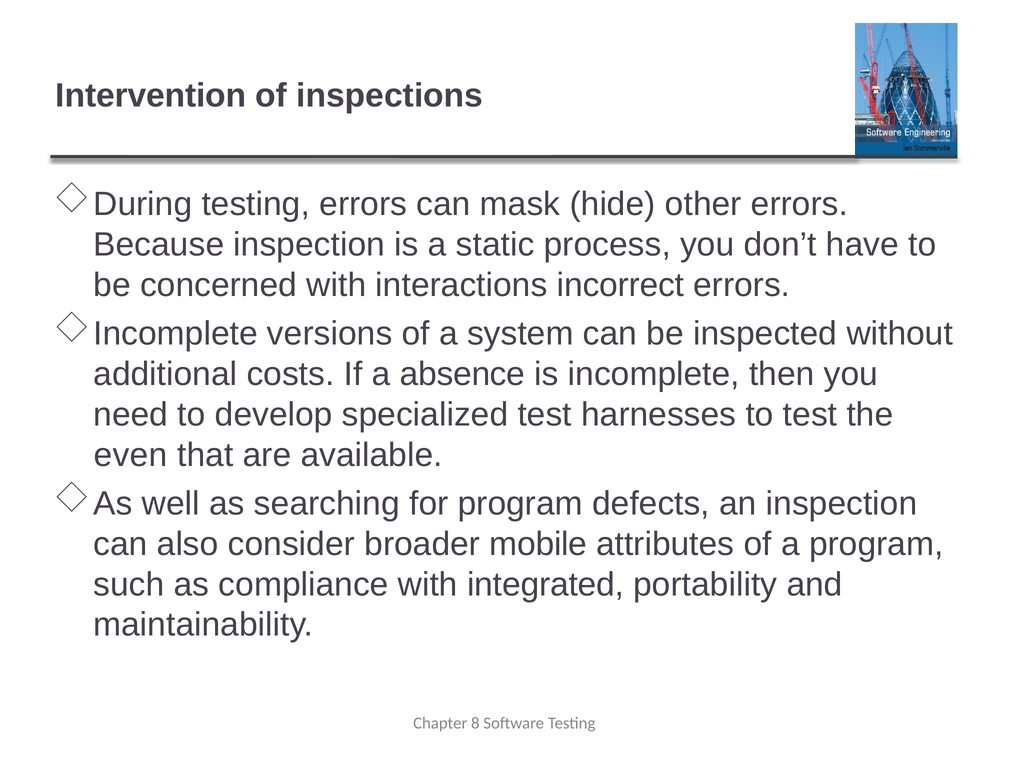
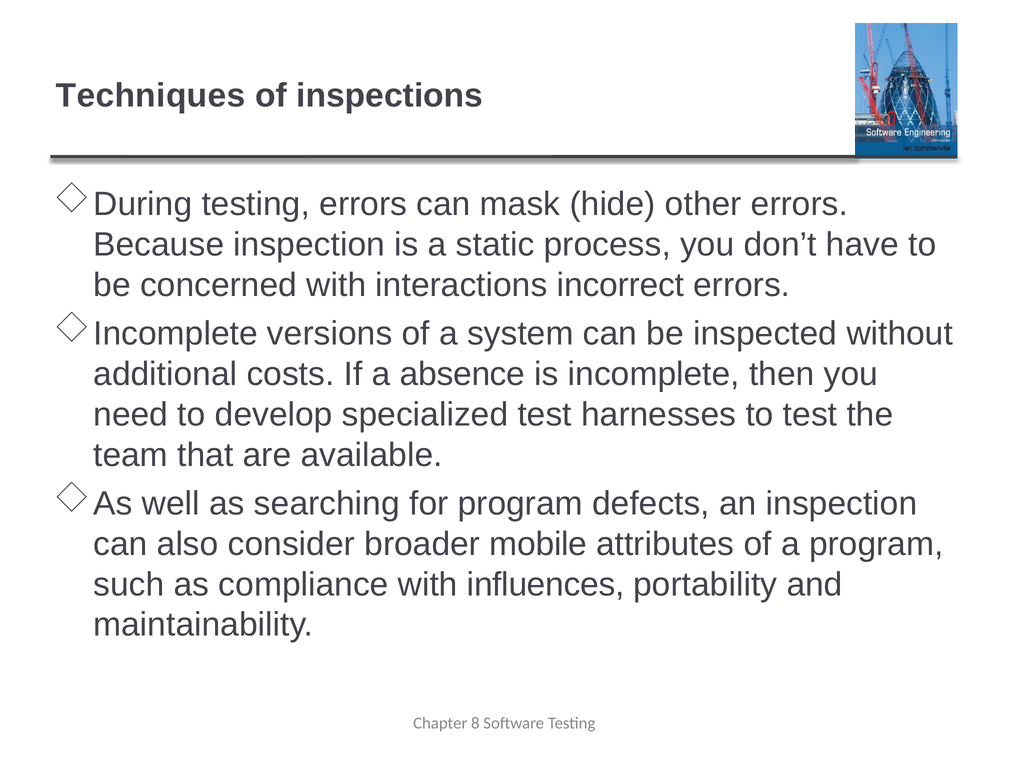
Intervention: Intervention -> Techniques
even: even -> team
integrated: integrated -> influences
